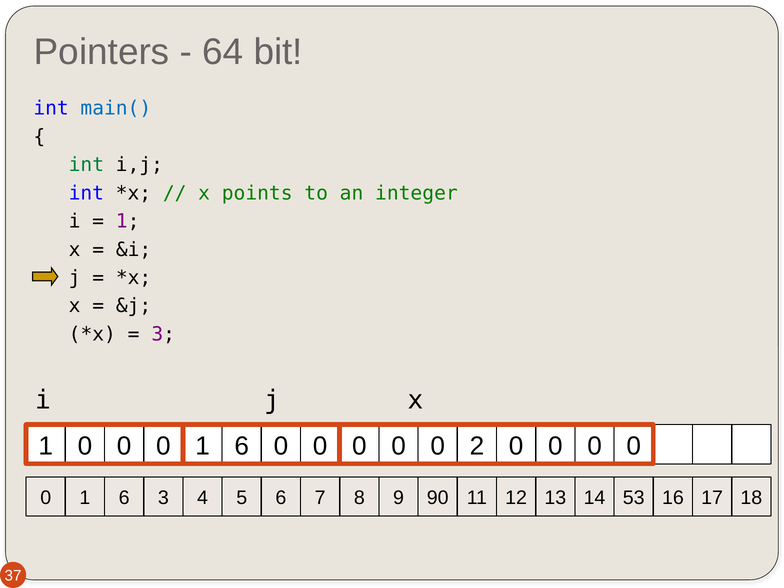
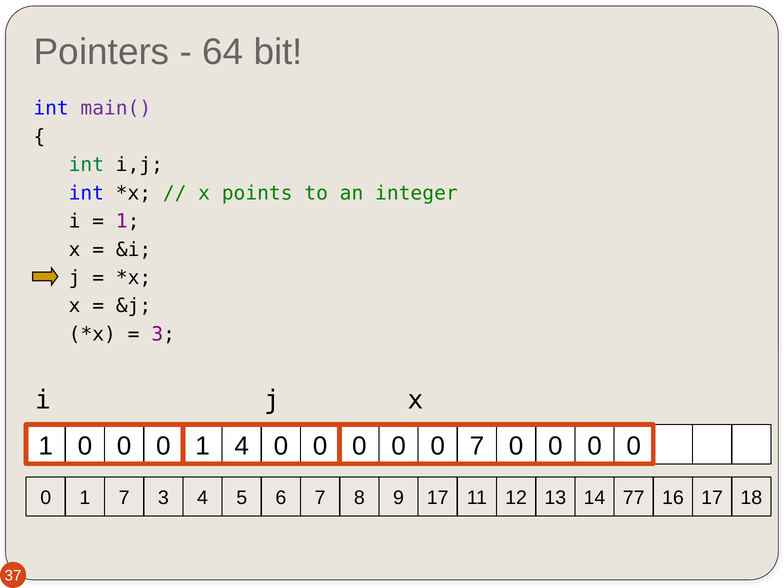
main( colour: blue -> purple
0 0 1 6: 6 -> 4
0 2: 2 -> 7
6 at (124, 498): 6 -> 7
9 90: 90 -> 17
53: 53 -> 77
